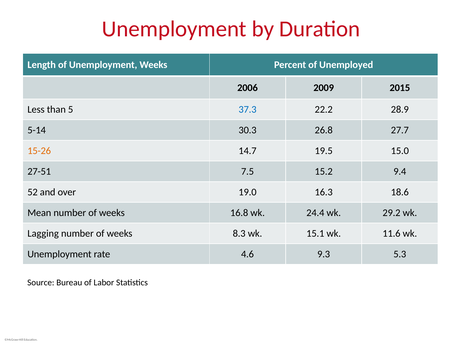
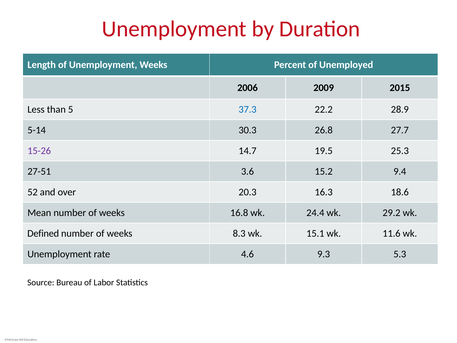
15-26 colour: orange -> purple
15.0: 15.0 -> 25.3
7.5: 7.5 -> 3.6
19.0: 19.0 -> 20.3
Lagging: Lagging -> Defined
